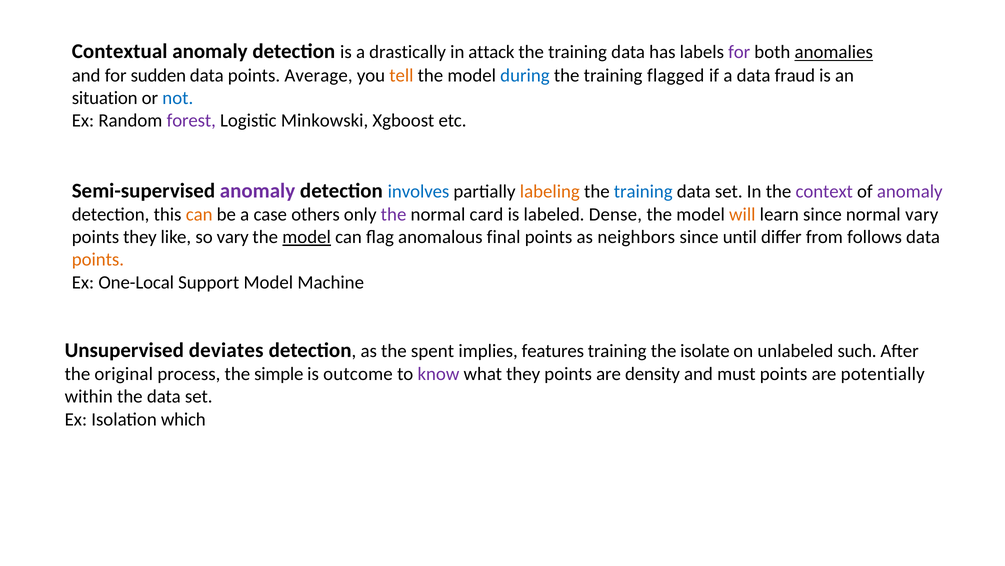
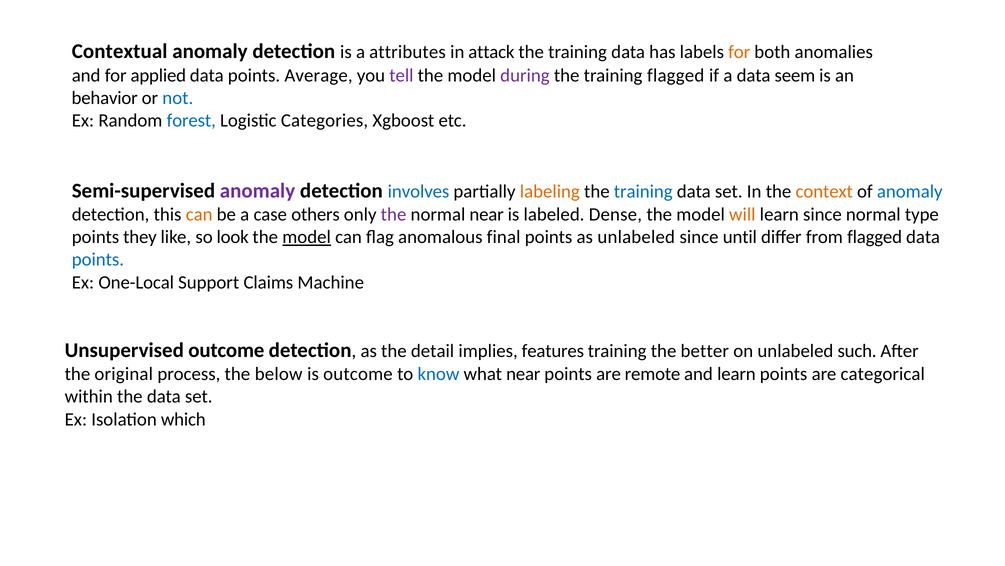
drastically: drastically -> attributes
for at (739, 52) colour: purple -> orange
anomalies underline: present -> none
sudden: sudden -> applied
tell colour: orange -> purple
during colour: blue -> purple
fraud: fraud -> seem
situation: situation -> behavior
forest colour: purple -> blue
Minkowski: Minkowski -> Categories
context colour: purple -> orange
anomaly at (910, 191) colour: purple -> blue
normal card: card -> near
normal vary: vary -> type
so vary: vary -> look
as neighbors: neighbors -> unlabeled
from follows: follows -> flagged
points at (98, 259) colour: orange -> blue
Support Model: Model -> Claims
Unsupervised deviates: deviates -> outcome
spent: spent -> detail
isolate: isolate -> better
simple: simple -> below
know colour: purple -> blue
what they: they -> near
density: density -> remote
and must: must -> learn
potentially: potentially -> categorical
